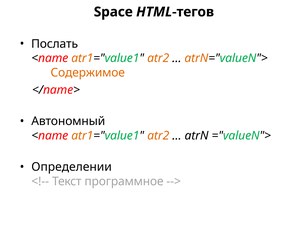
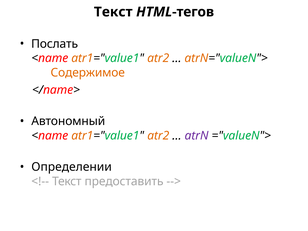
Space at (113, 12): Space -> Текст
atrN colour: black -> purple
программное: программное -> предоставить
